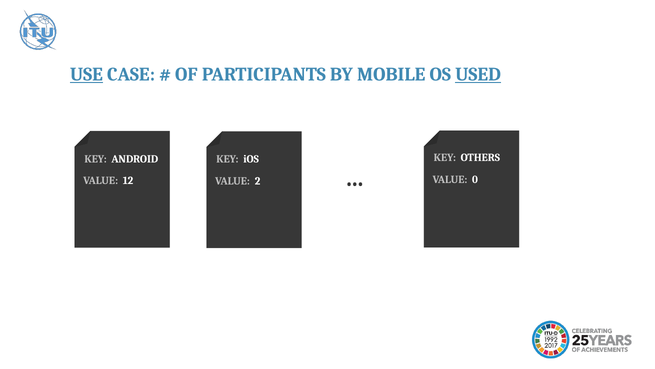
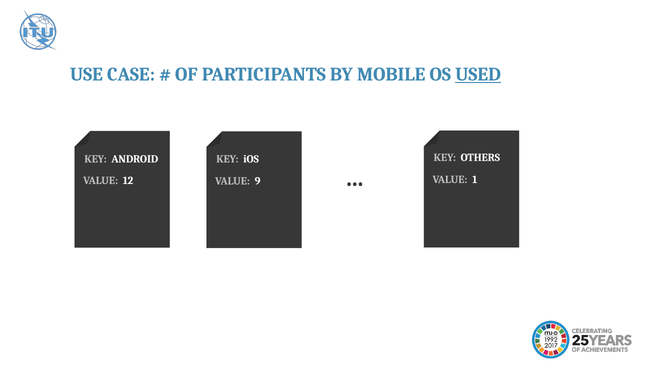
USE underline: present -> none
0: 0 -> 1
2: 2 -> 9
